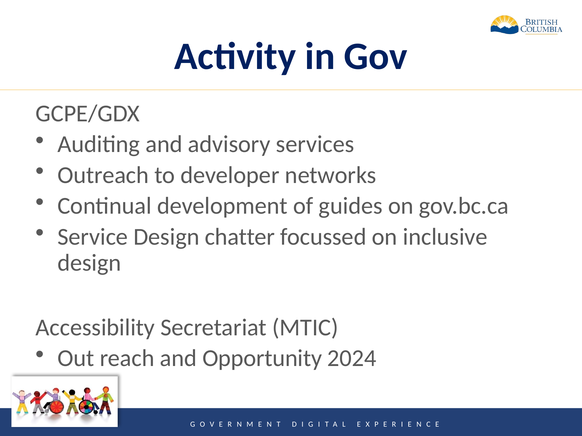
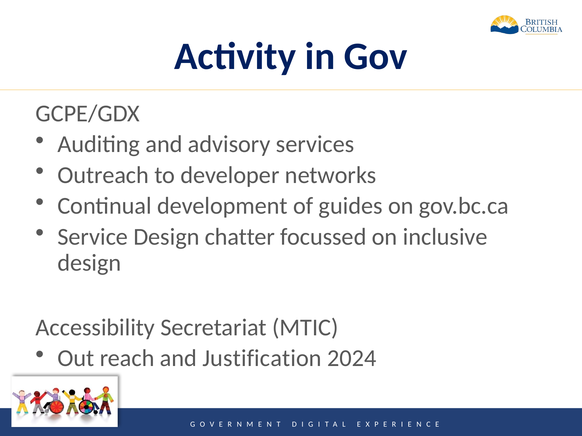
Opportunity: Opportunity -> Justification
